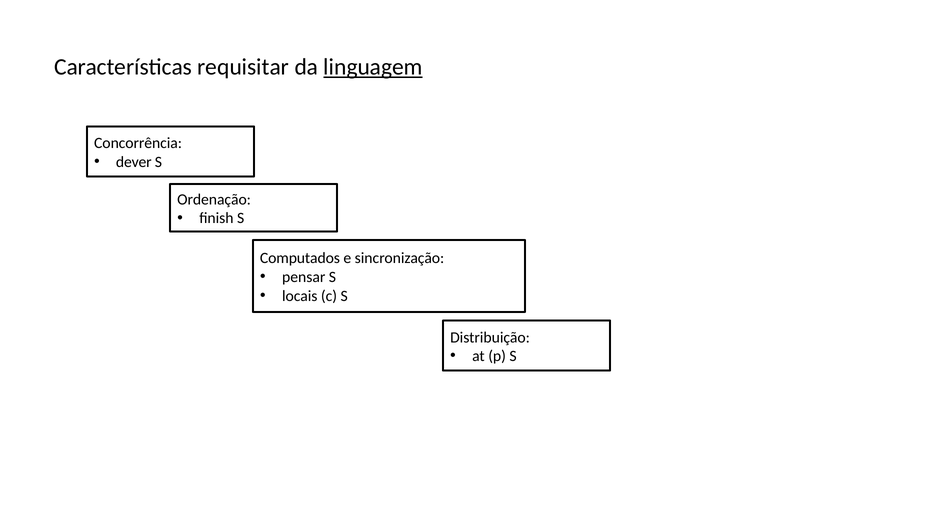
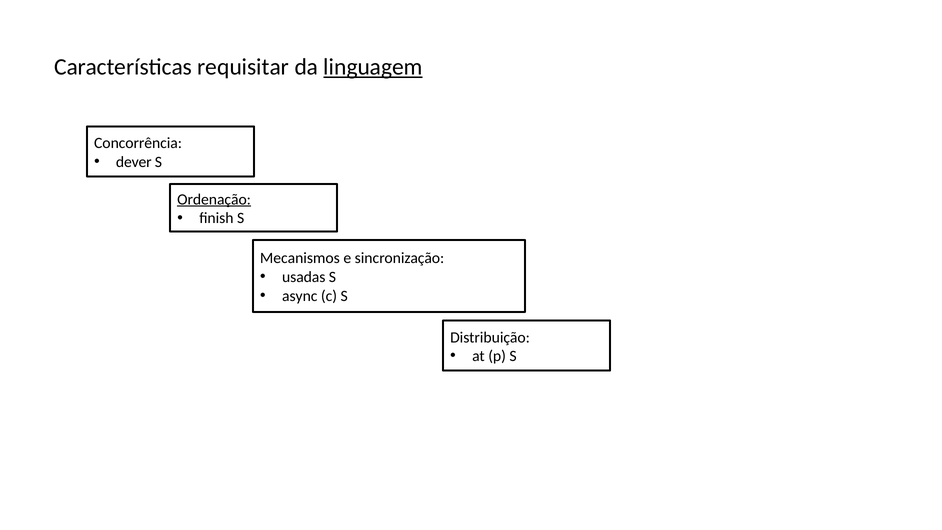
Ordenação underline: none -> present
Computados: Computados -> Mecanismos
pensar: pensar -> usadas
locais: locais -> async
